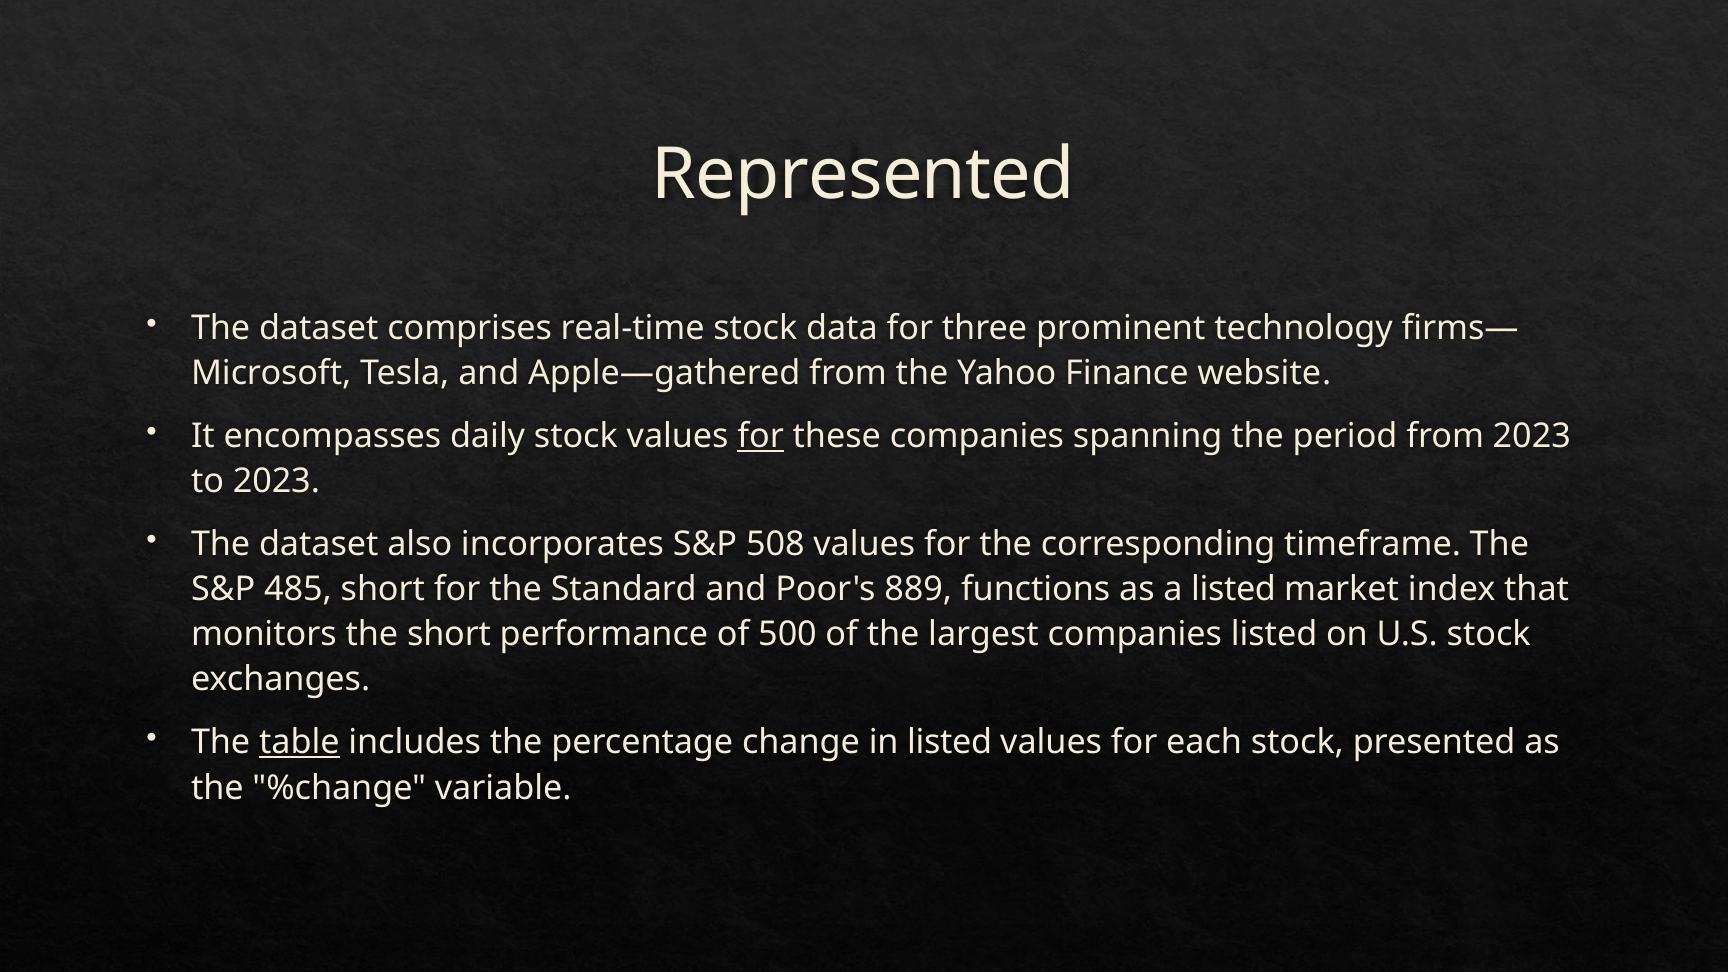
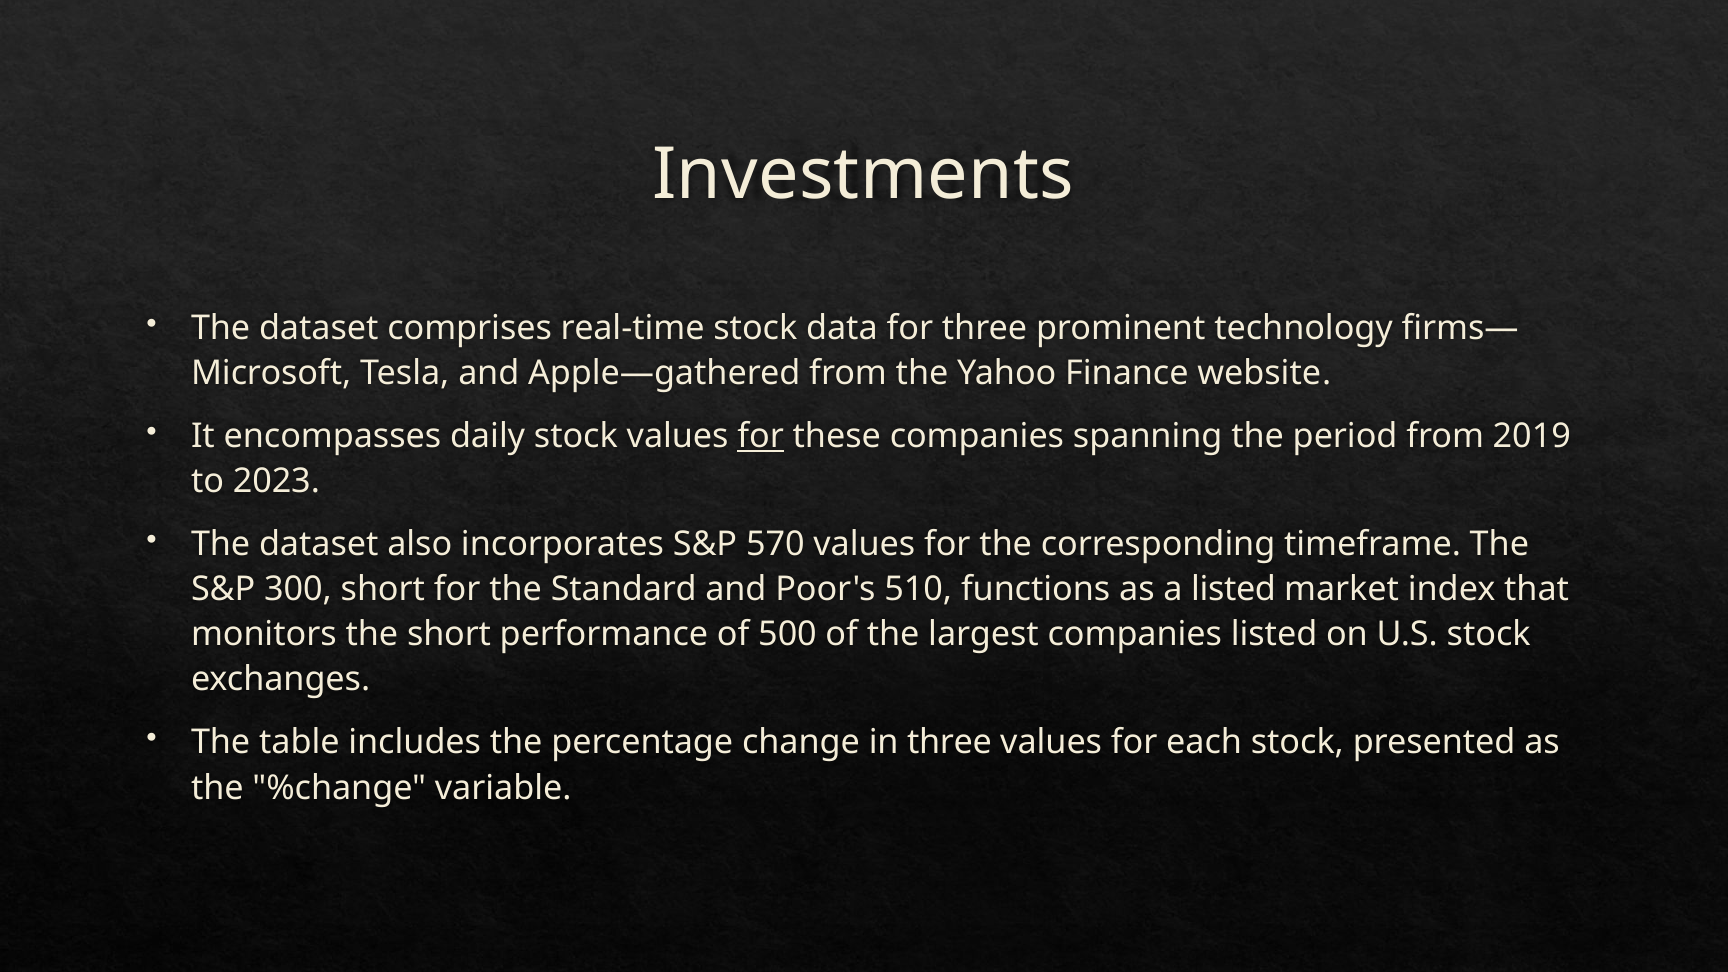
Represented: Represented -> Investments
from 2023: 2023 -> 2019
508: 508 -> 570
485: 485 -> 300
889: 889 -> 510
table underline: present -> none
in listed: listed -> three
